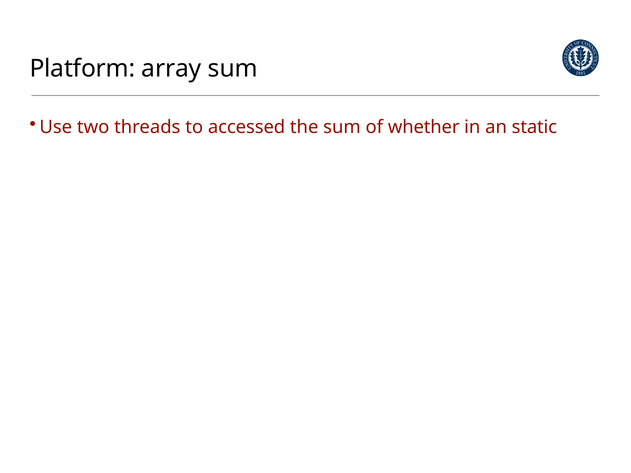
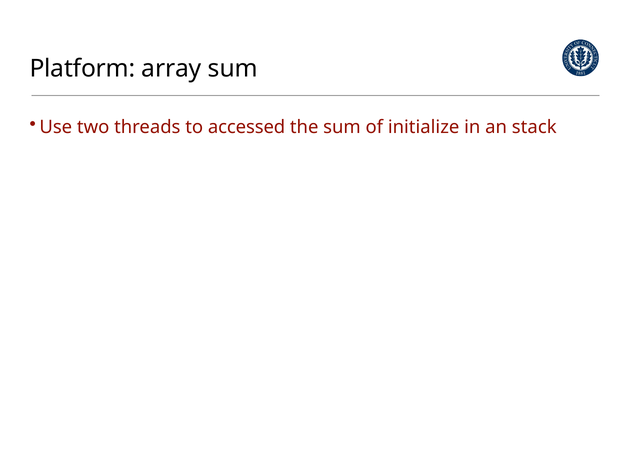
whether: whether -> initialize
static: static -> stack
